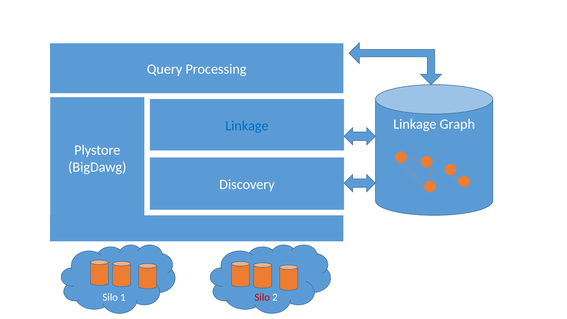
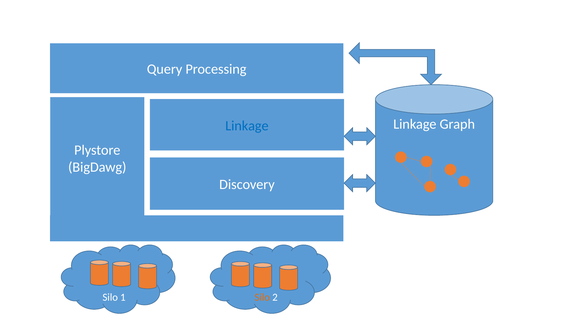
Silo at (262, 297) colour: red -> orange
